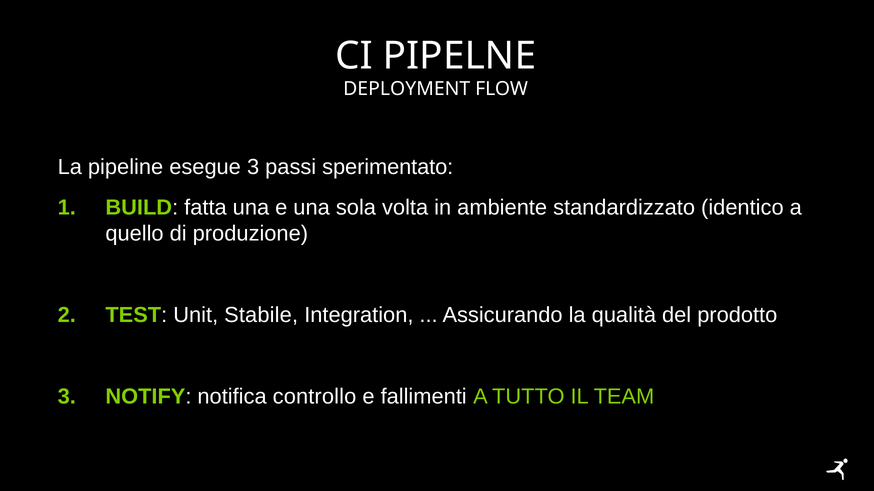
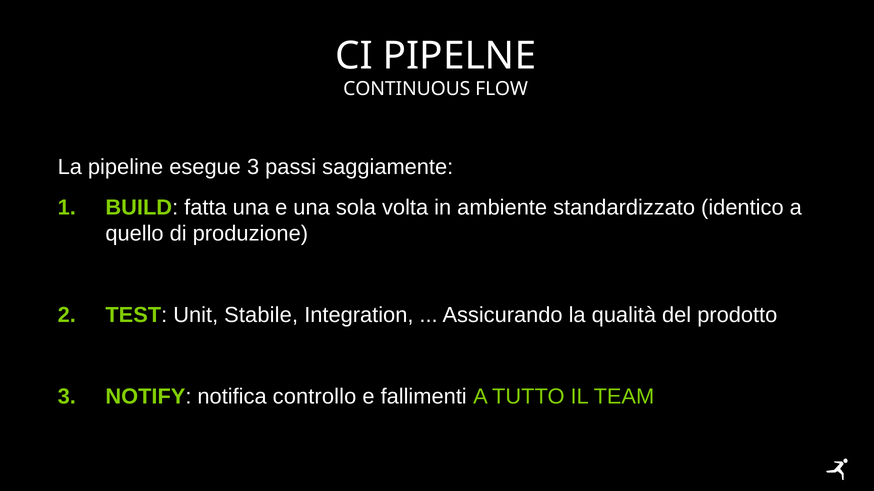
DEPLOYMENT: DEPLOYMENT -> CONTINUOUS
sperimentato: sperimentato -> saggiamente
